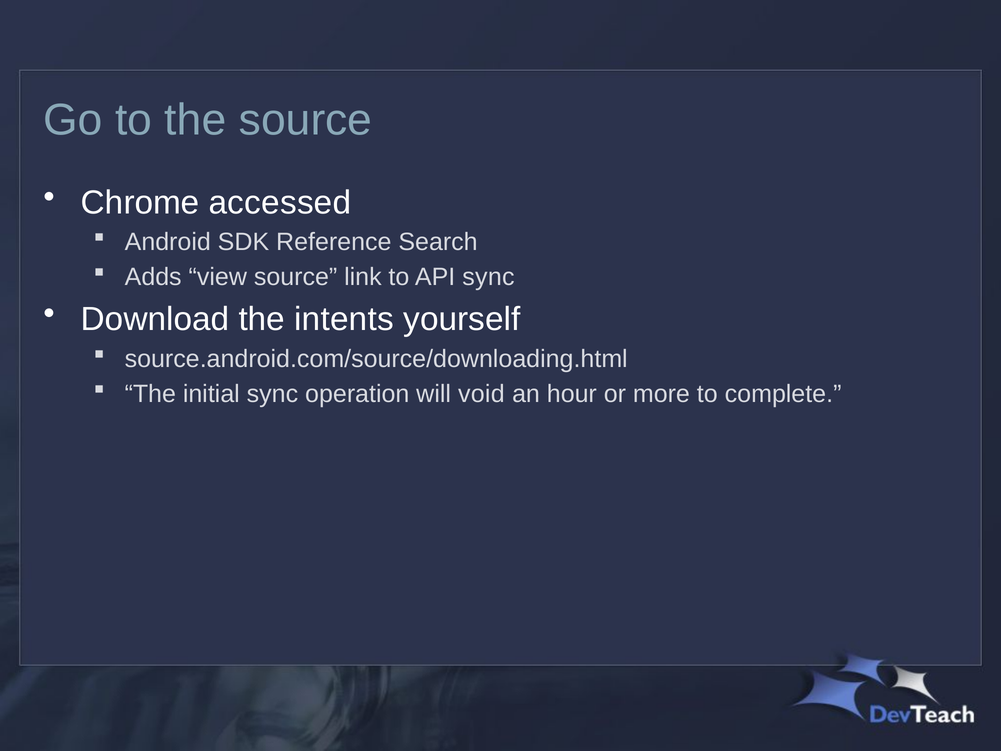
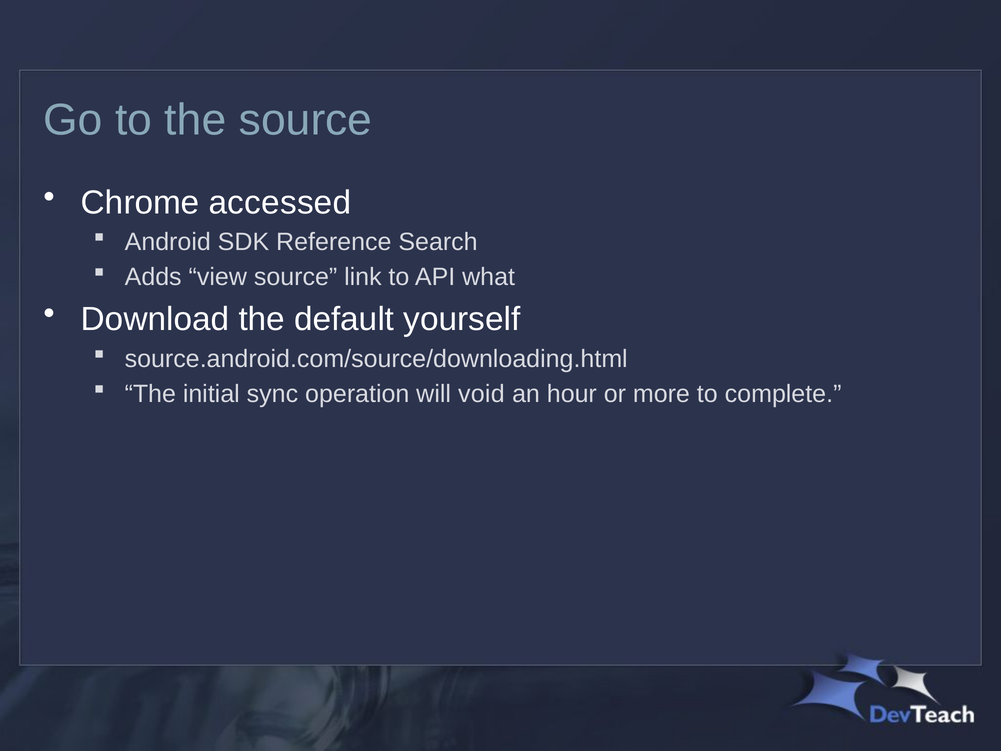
API sync: sync -> what
intents: intents -> default
